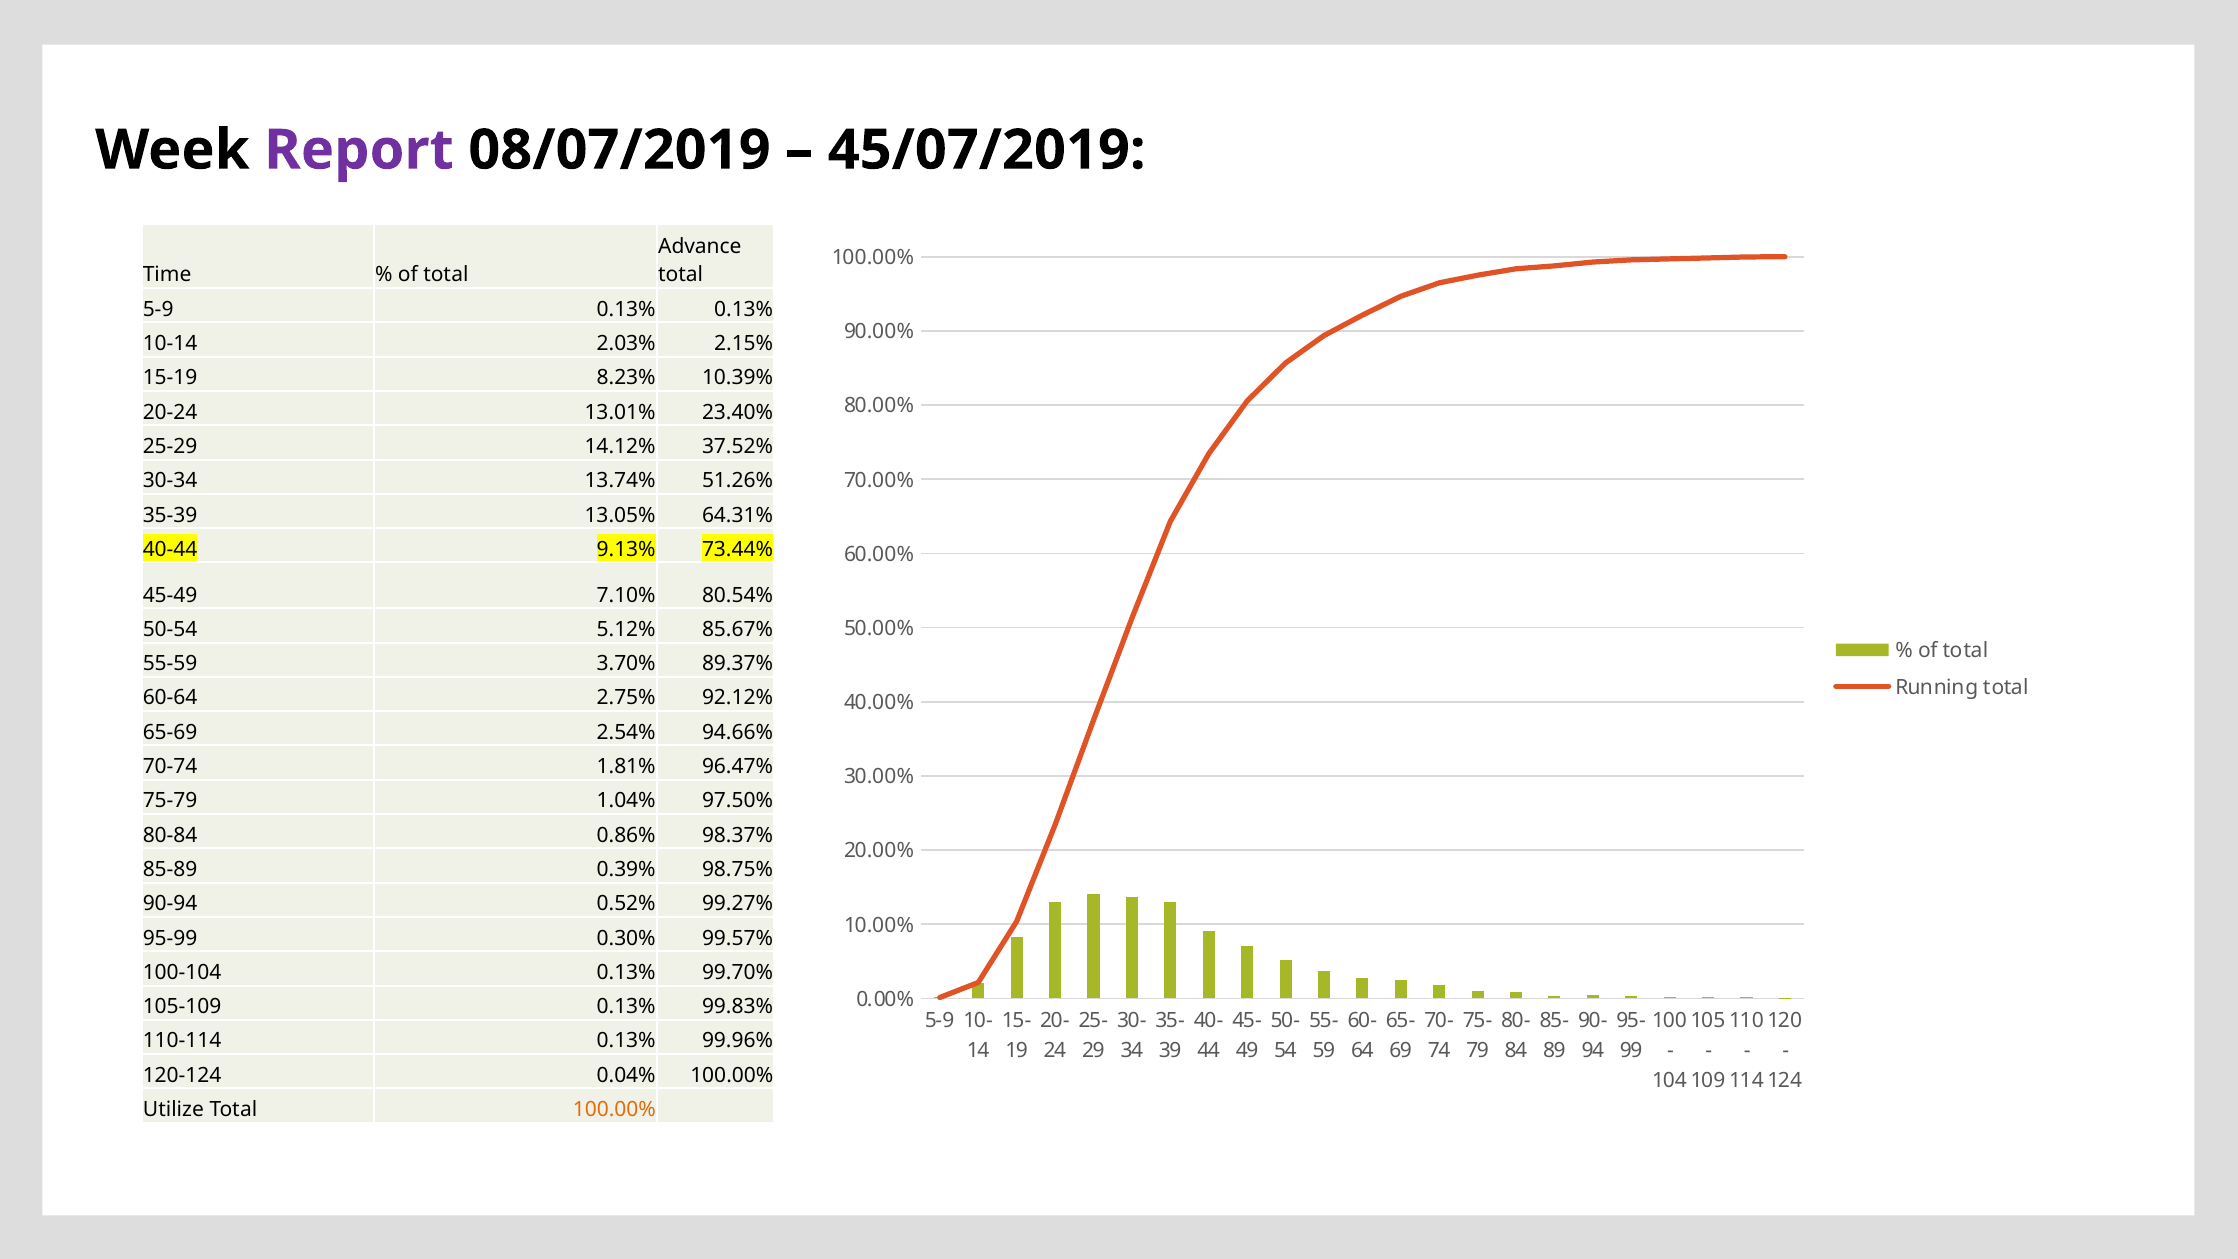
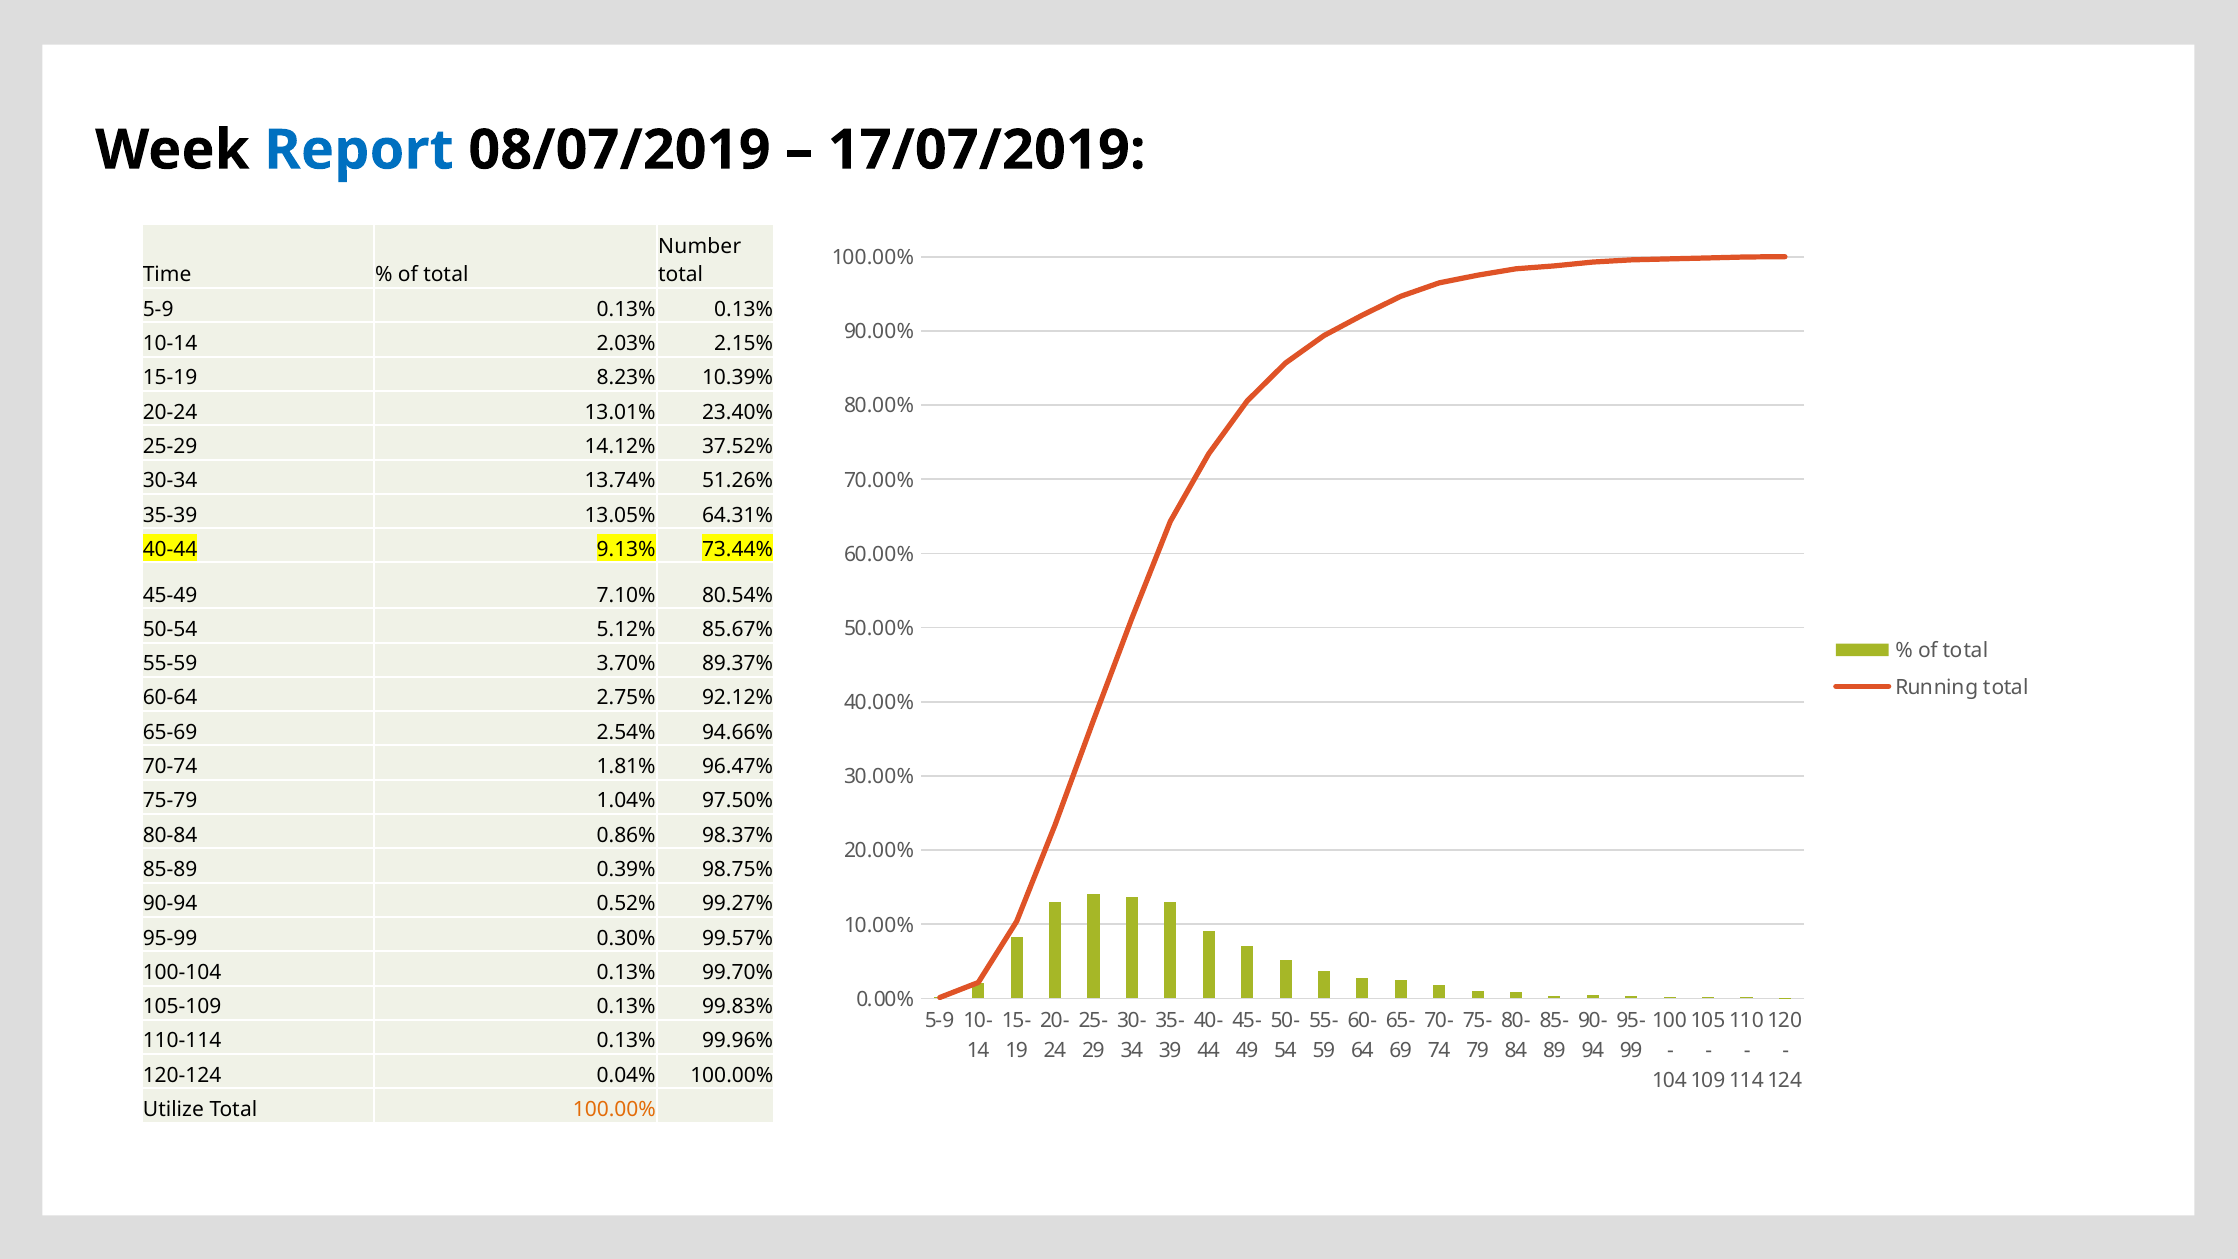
Report colour: purple -> blue
45/07/2019: 45/07/2019 -> 17/07/2019
Advance: Advance -> Number
